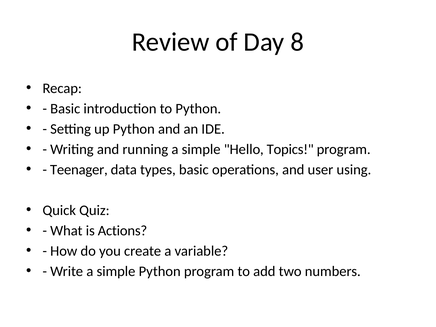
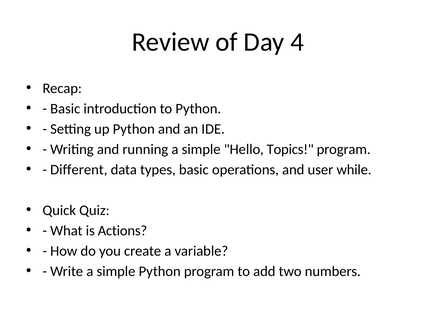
8: 8 -> 4
Teenager: Teenager -> Different
using: using -> while
